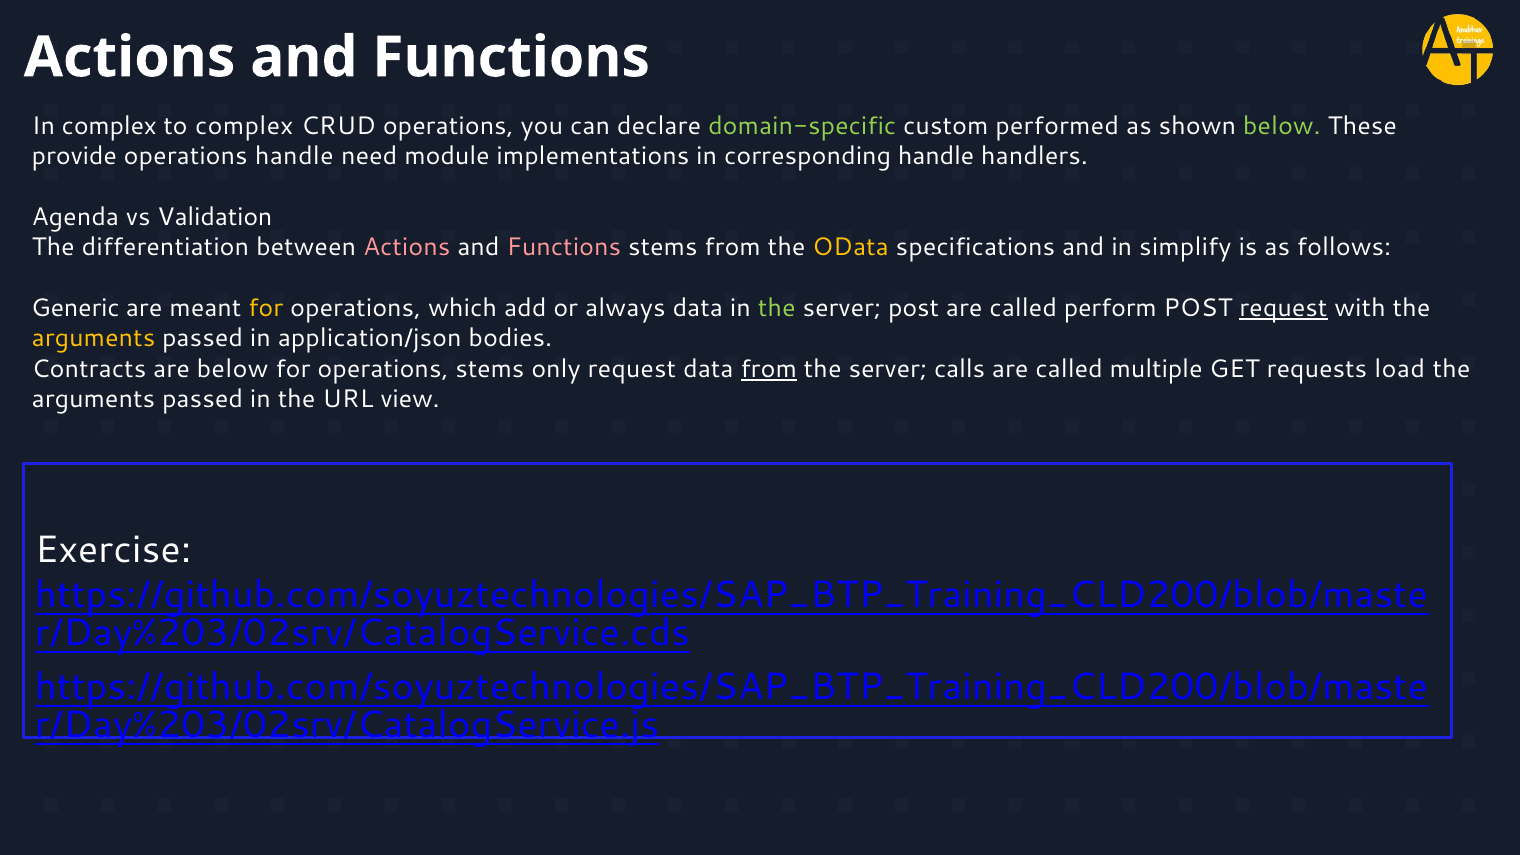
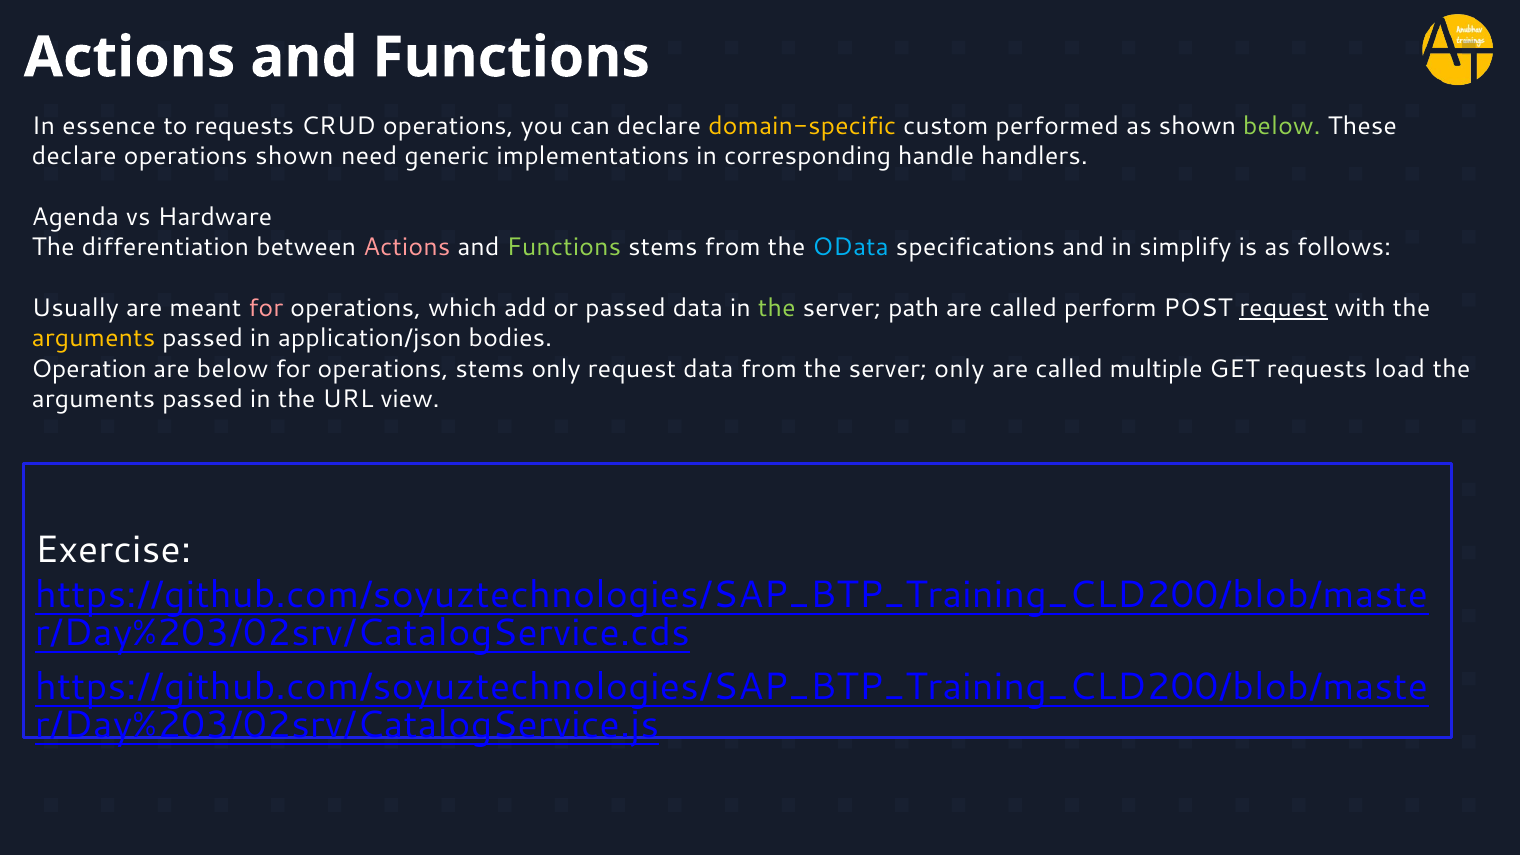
In complex: complex -> essence
to complex: complex -> requests
domain-specific colour: light green -> yellow
provide at (74, 156): provide -> declare
operations handle: handle -> shown
module: module -> generic
Validation: Validation -> Hardware
Functions at (564, 247) colour: pink -> light green
OData colour: yellow -> light blue
Generic: Generic -> Usually
for at (266, 308) colour: yellow -> pink
or always: always -> passed
server post: post -> path
Contracts: Contracts -> Operation
from at (769, 369) underline: present -> none
server calls: calls -> only
